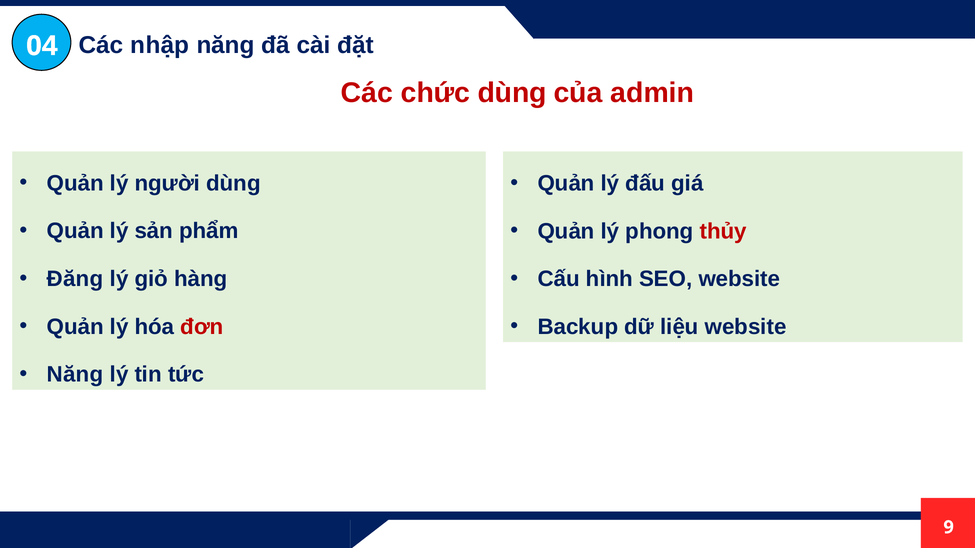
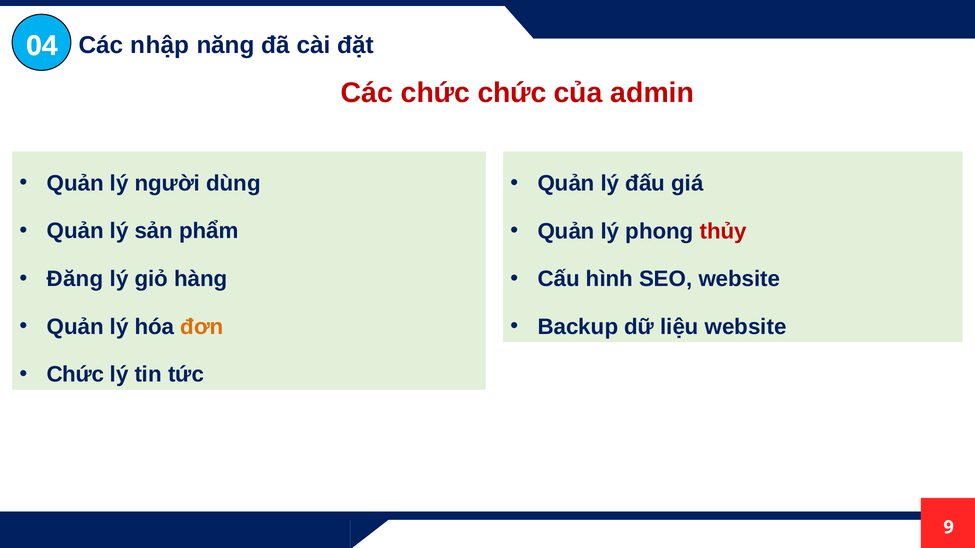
chức dùng: dùng -> chức
đơn colour: red -> orange
Năng at (75, 375): Năng -> Chức
